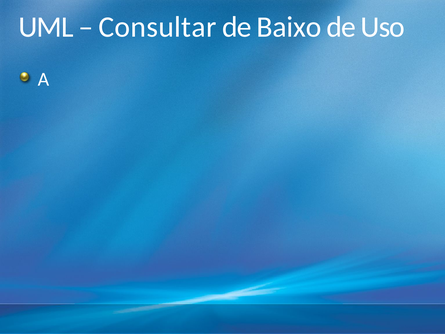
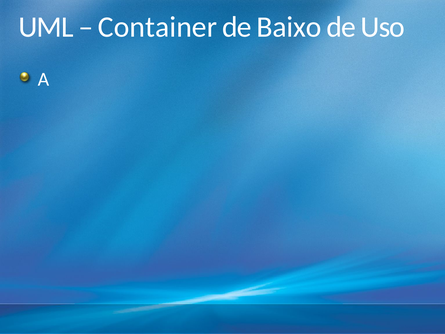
Consultar: Consultar -> Container
